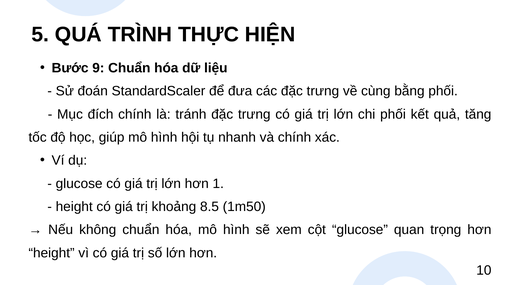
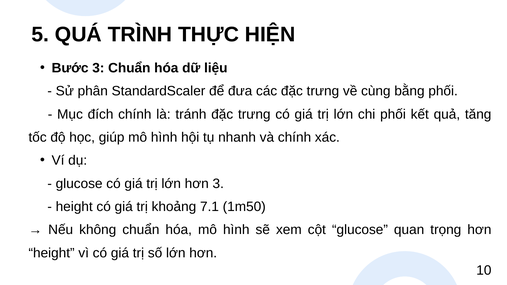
Bước 9: 9 -> 3
đoán: đoán -> phân
hơn 1: 1 -> 3
8.5: 8.5 -> 7.1
